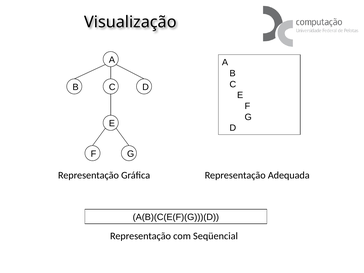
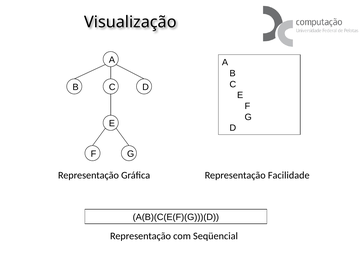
Adequada: Adequada -> Facilidade
